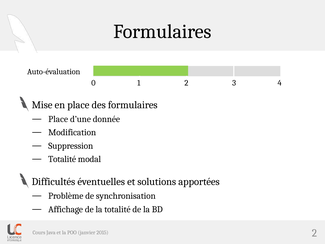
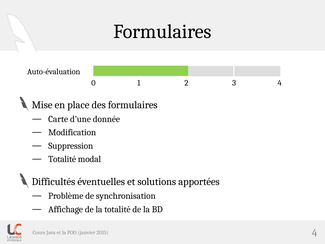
Place at (58, 119): Place -> Carte
2015 2: 2 -> 4
